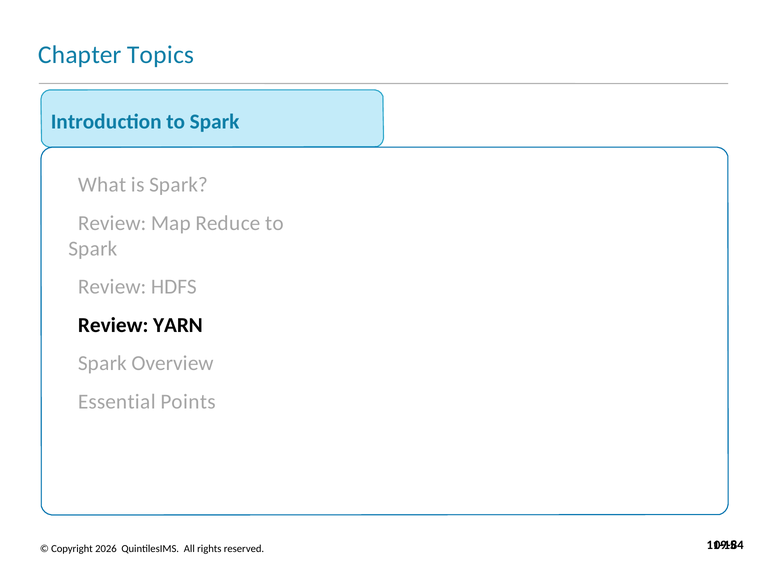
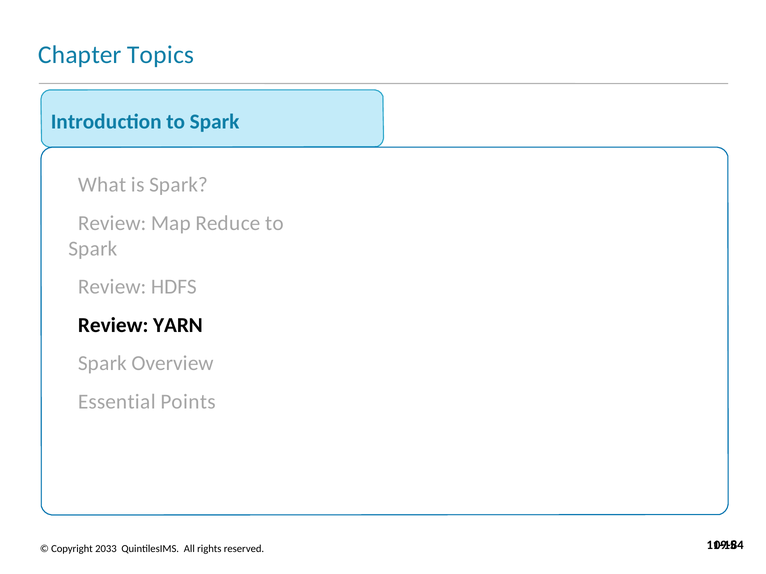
2026: 2026 -> 2033
